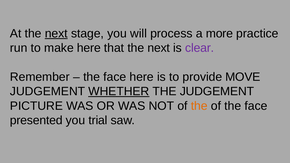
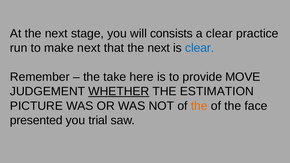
next at (56, 33) underline: present -> none
process: process -> consists
a more: more -> clear
make here: here -> next
clear at (200, 48) colour: purple -> blue
face at (115, 77): face -> take
THE JUDGEMENT: JUDGEMENT -> ESTIMATION
